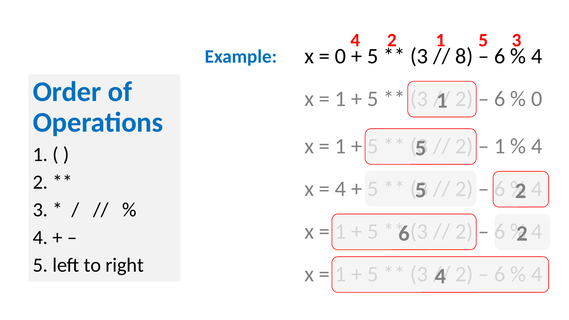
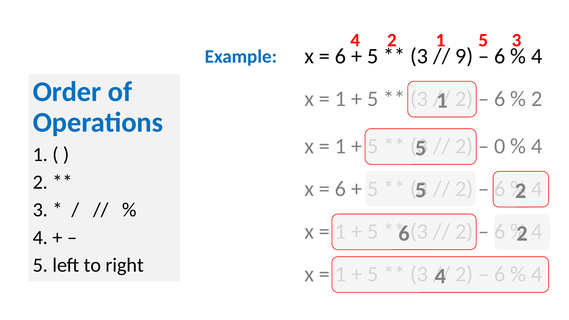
0 at (341, 56): 0 -> 6
8: 8 -> 9
0 at (537, 99): 0 -> 2
1 at (500, 146): 1 -> 0
4 at (341, 189): 4 -> 6
